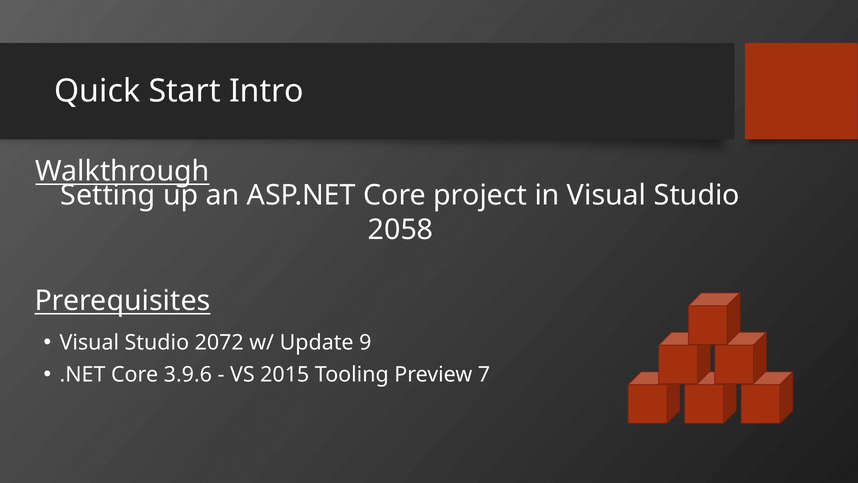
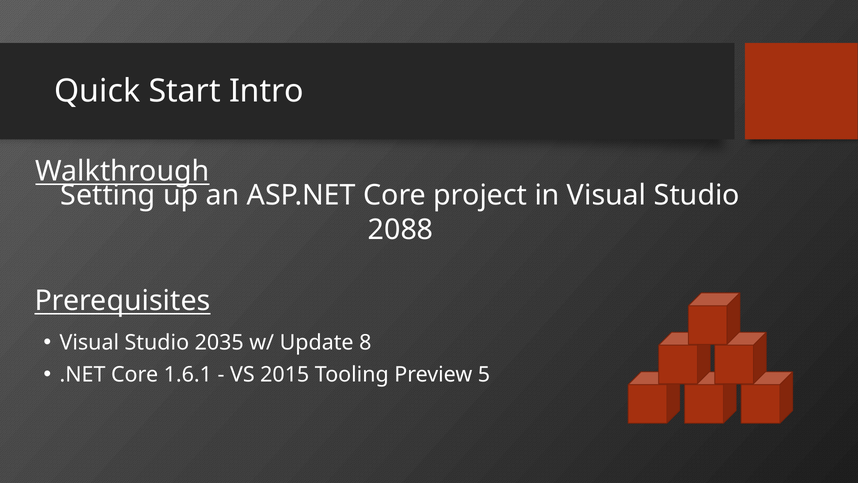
2058: 2058 -> 2088
2072: 2072 -> 2035
9: 9 -> 8
3.9.6: 3.9.6 -> 1.6.1
7: 7 -> 5
